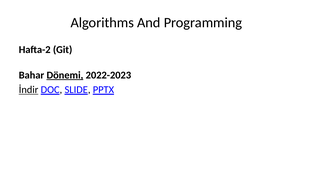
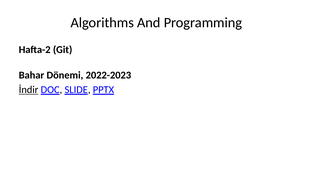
Dönemi underline: present -> none
